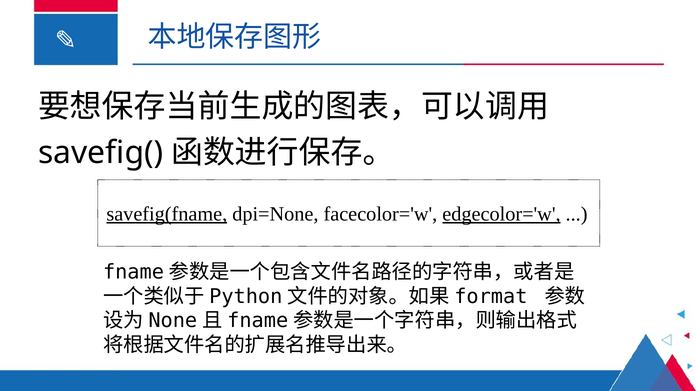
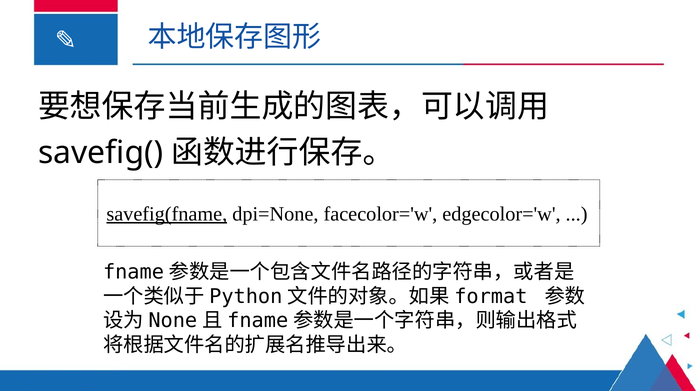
edgecolor='w underline: present -> none
